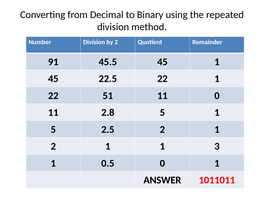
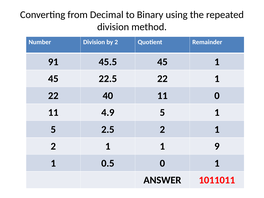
51: 51 -> 40
2.8: 2.8 -> 4.9
3: 3 -> 9
